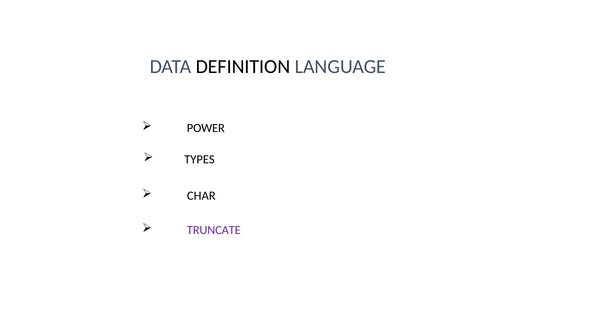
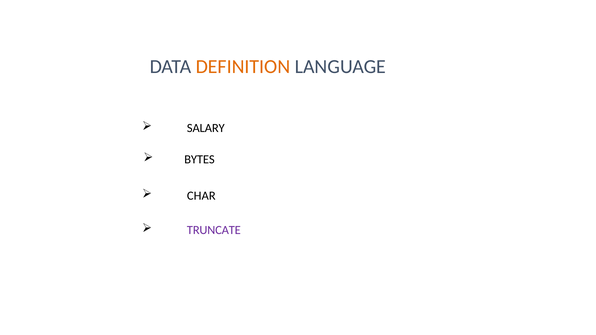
DEFINITION colour: black -> orange
POWER: POWER -> SALARY
TYPES: TYPES -> BYTES
